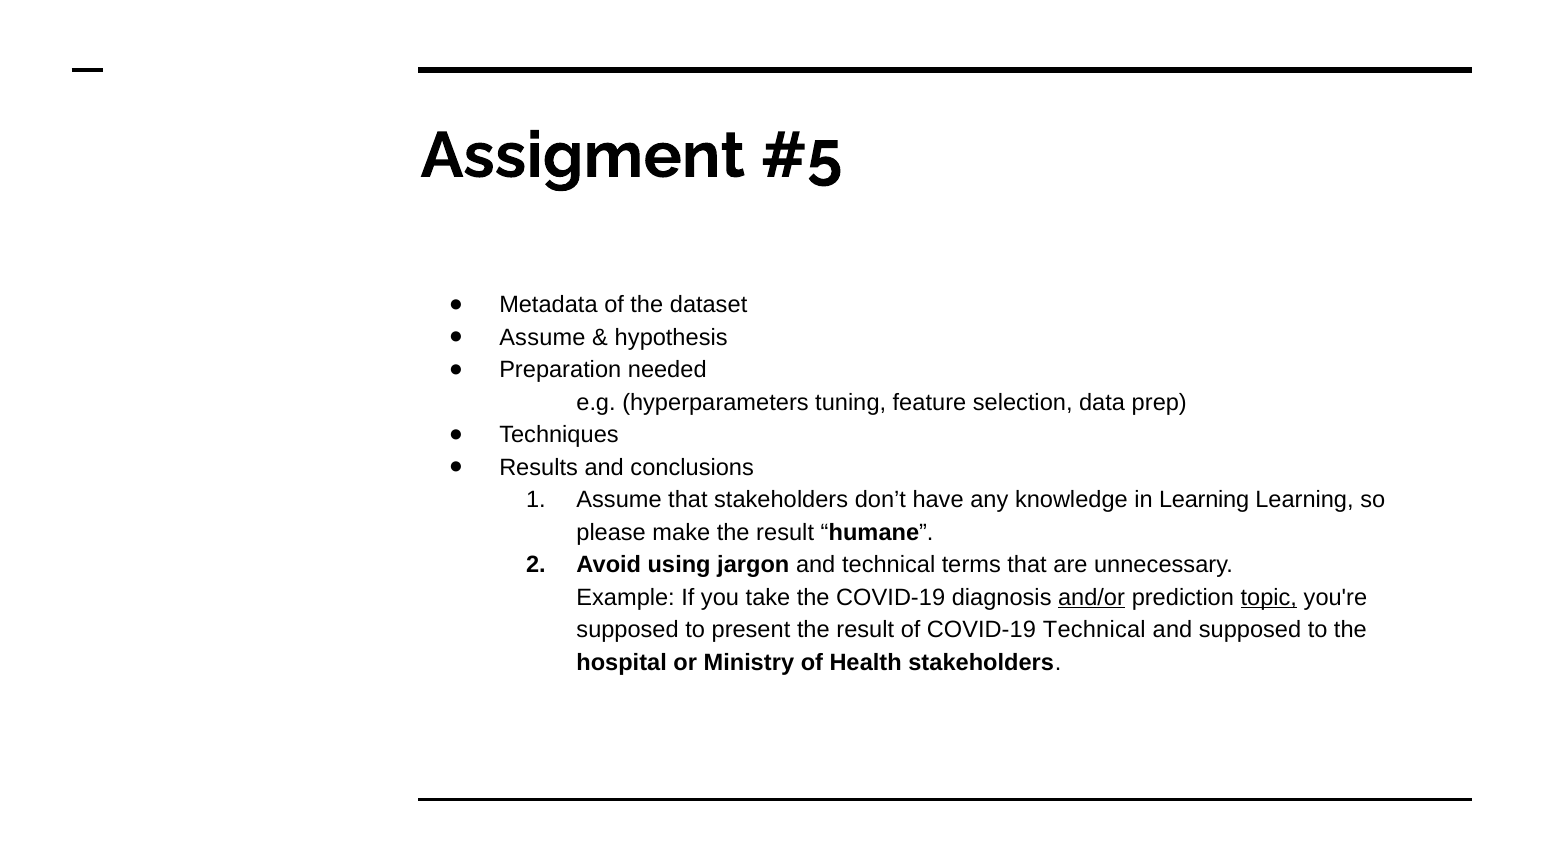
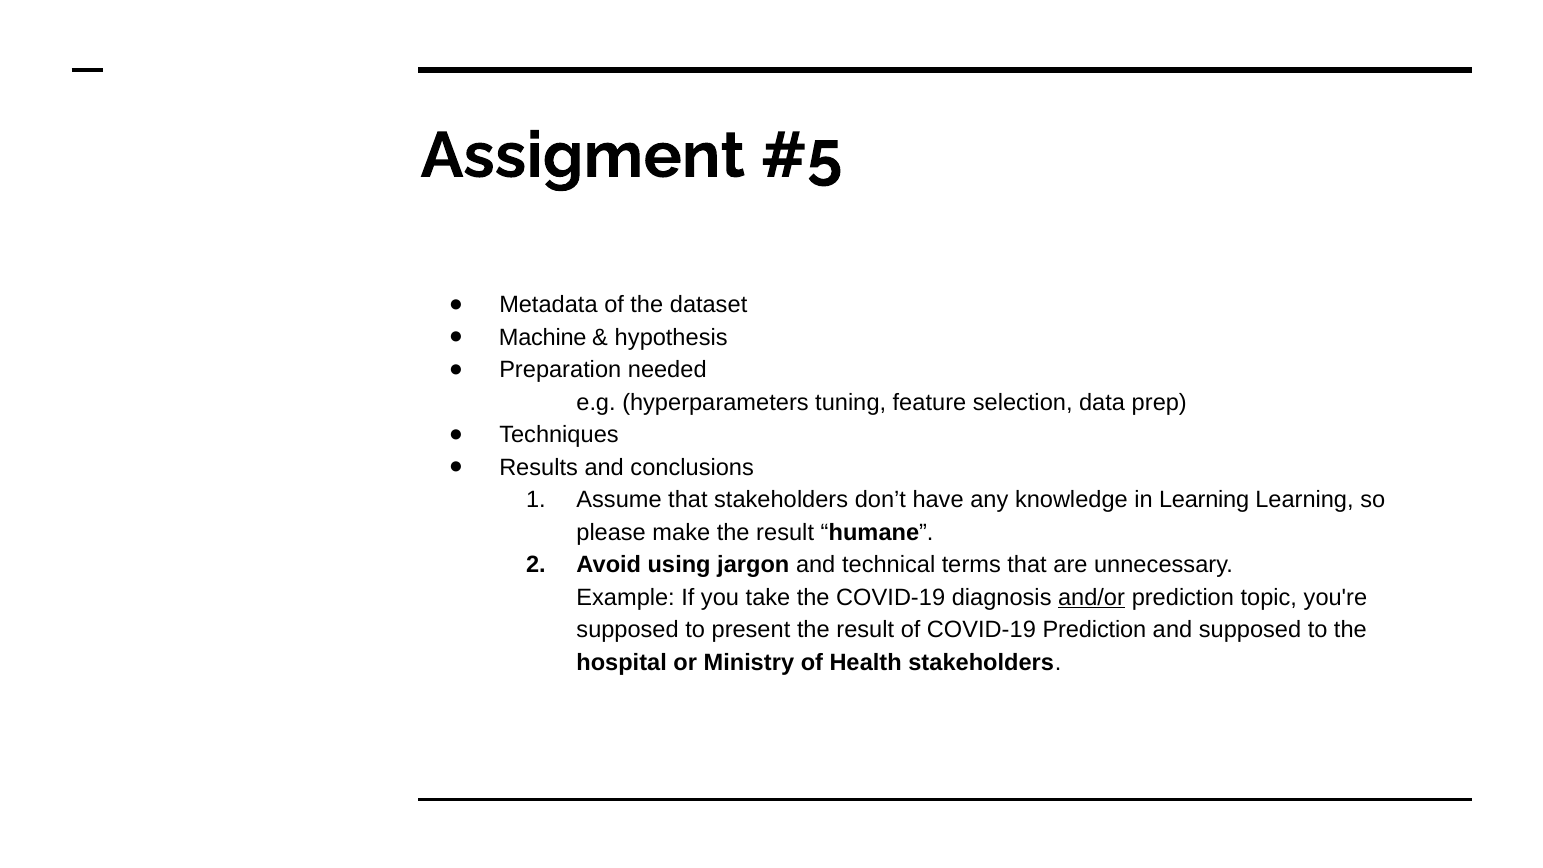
Assume at (542, 337): Assume -> Machine
topic underline: present -> none
COVID-19 Technical: Technical -> Prediction
